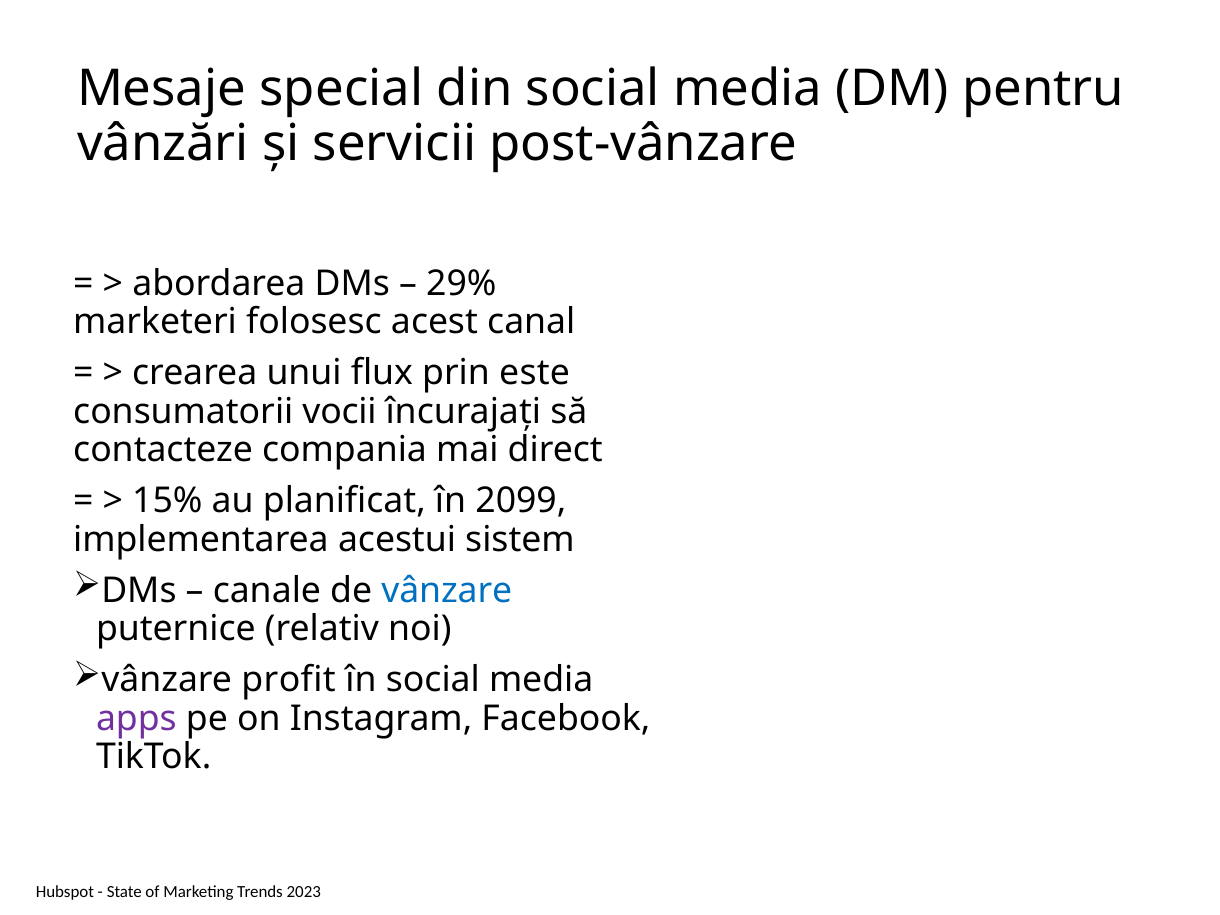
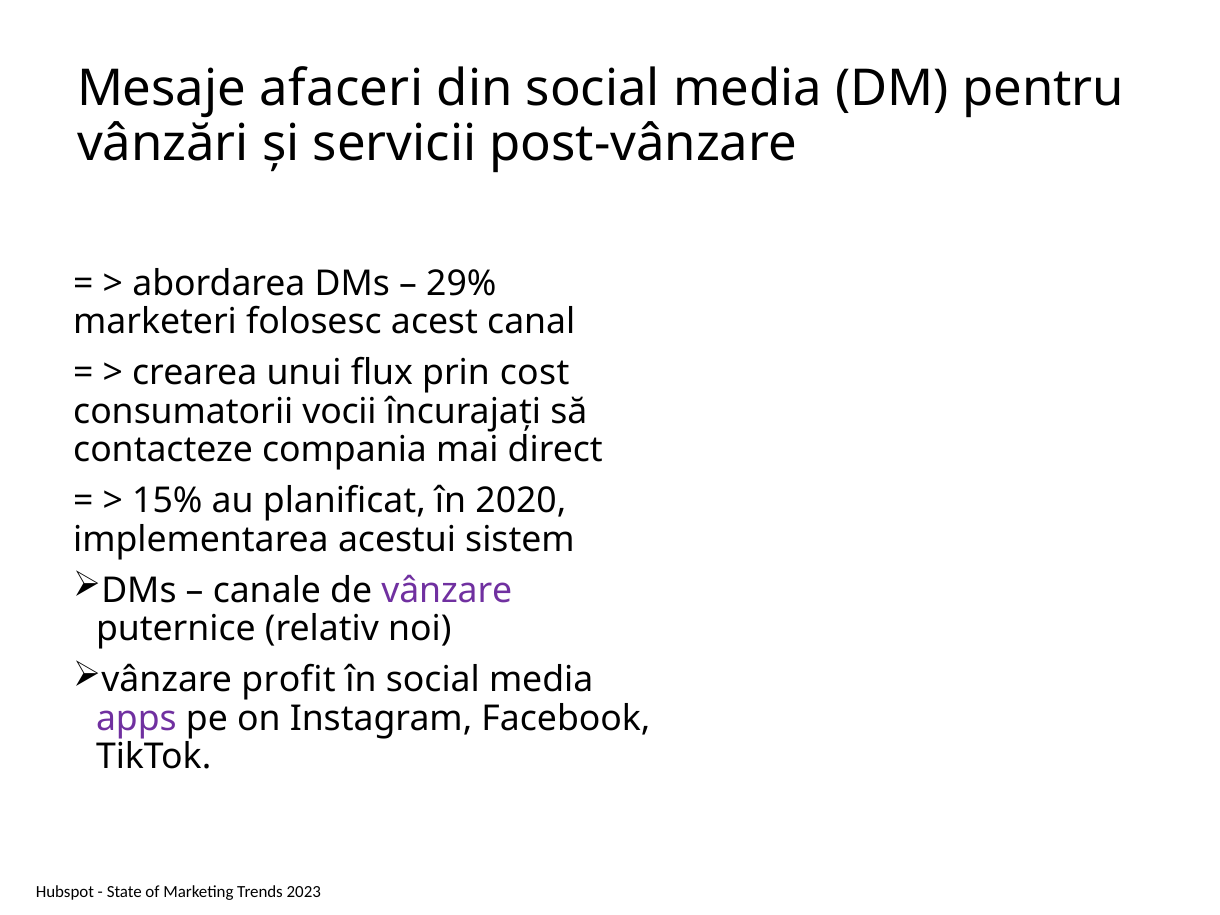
special: special -> afaceri
este: este -> cost
2099: 2099 -> 2020
vânzare at (447, 590) colour: blue -> purple
